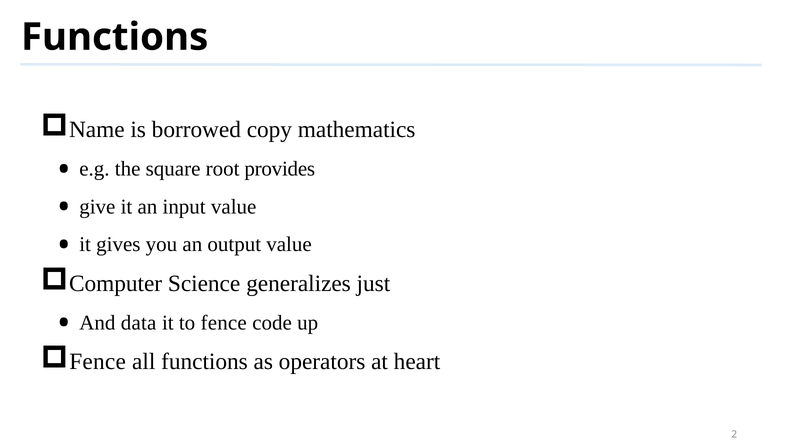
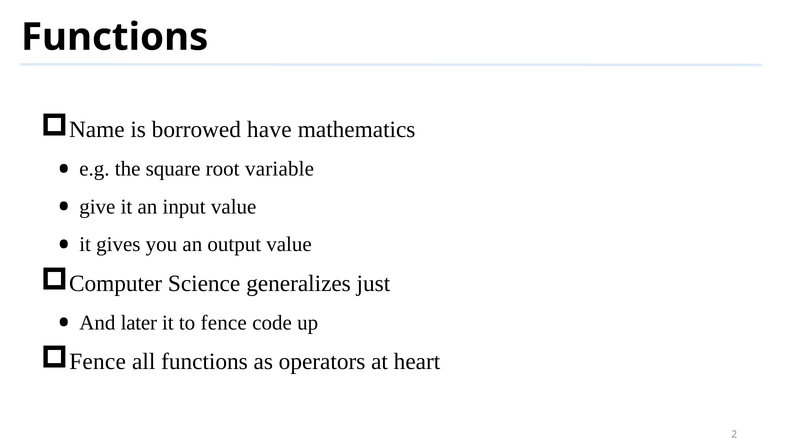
copy: copy -> have
provides: provides -> variable
data: data -> later
